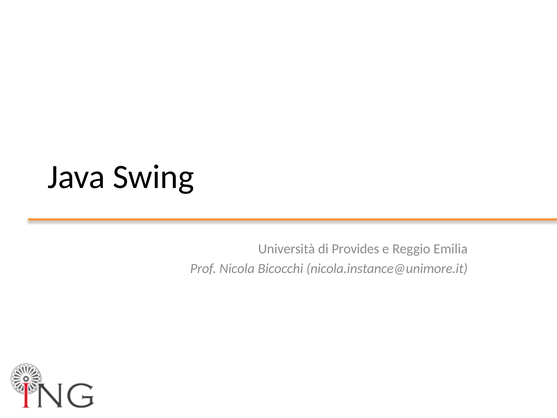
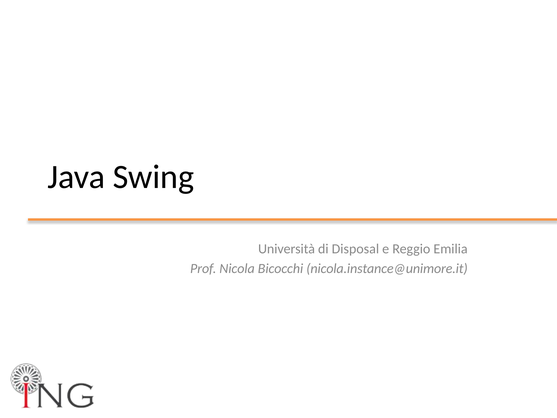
Provides: Provides -> Disposal
